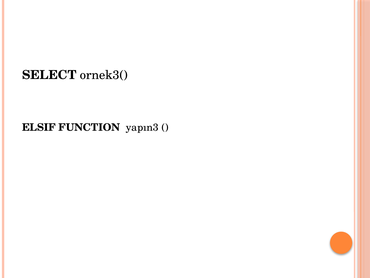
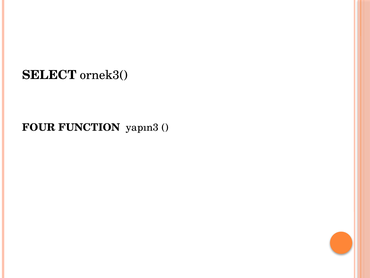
ELSIF: ELSIF -> FOUR
